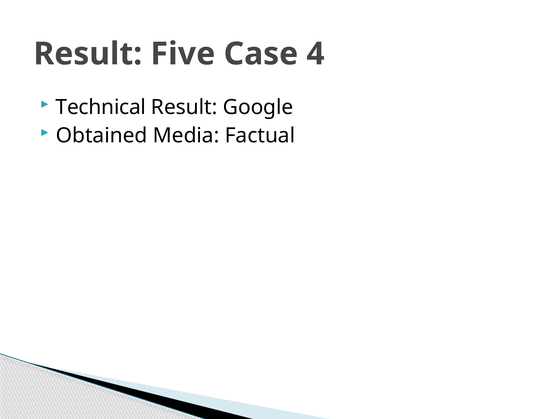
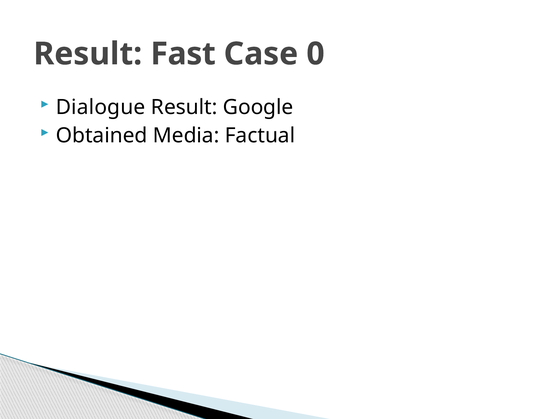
Five: Five -> Fast
4: 4 -> 0
Technical: Technical -> Dialogue
